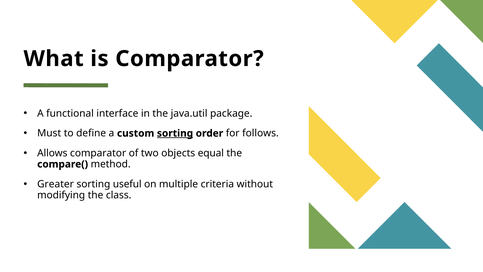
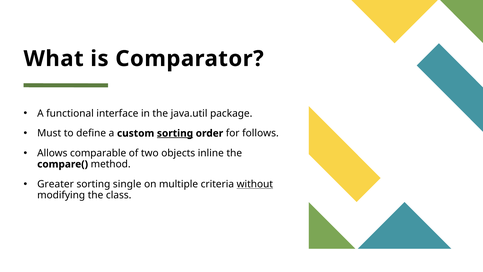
Allows comparator: comparator -> comparable
equal: equal -> inline
useful: useful -> single
without underline: none -> present
